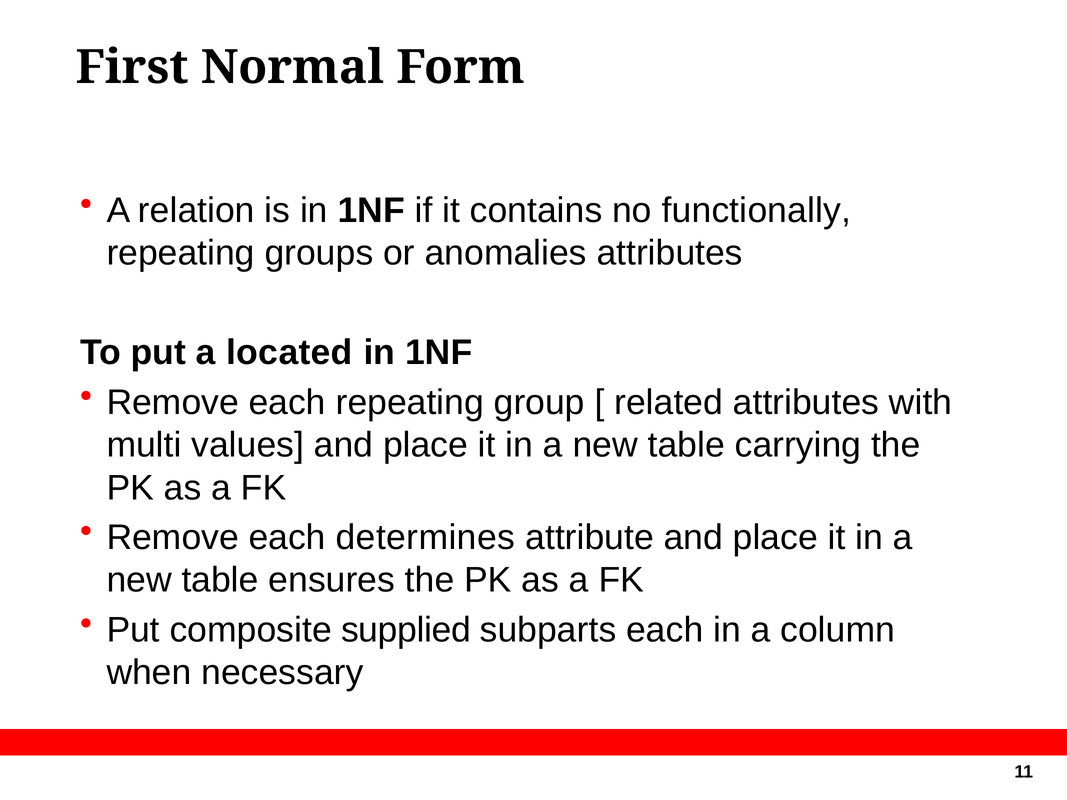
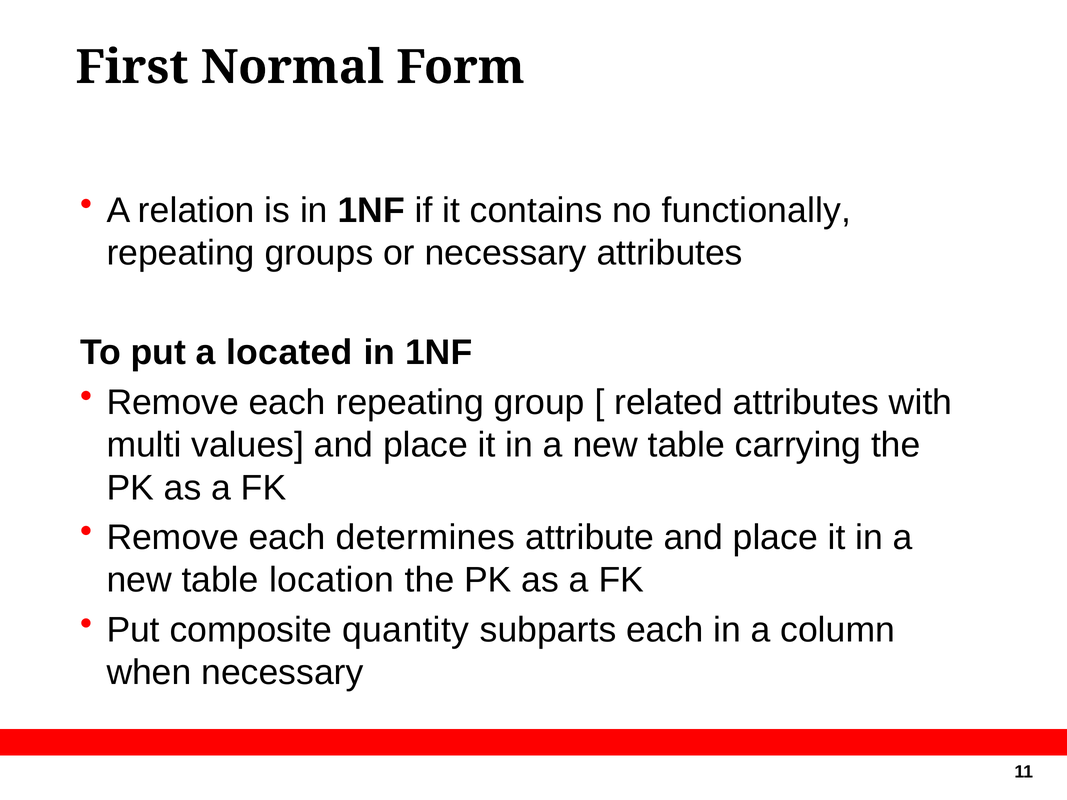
or anomalies: anomalies -> necessary
ensures: ensures -> location
supplied: supplied -> quantity
